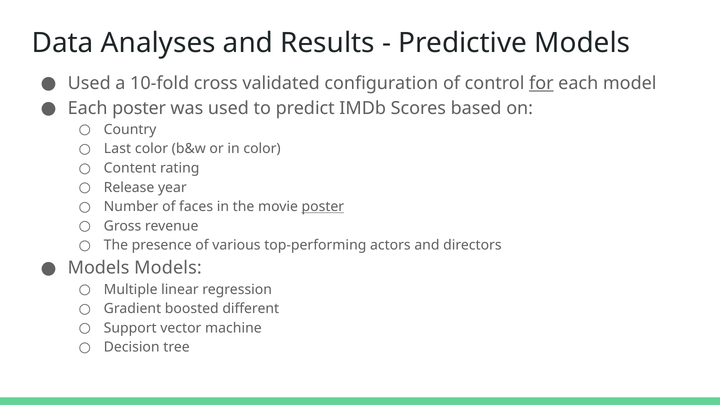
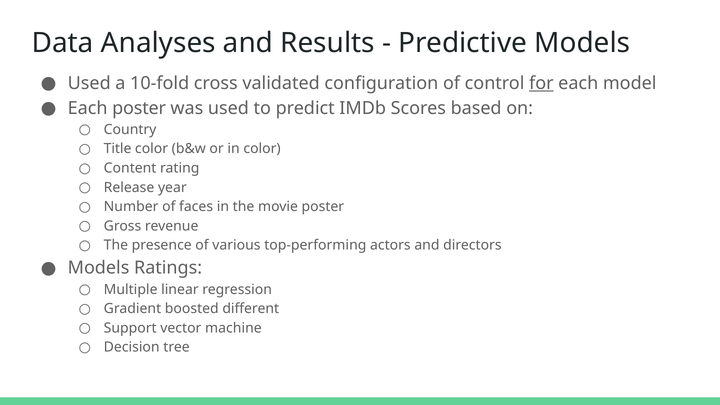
Last: Last -> Title
poster at (323, 207) underline: present -> none
Models Models: Models -> Ratings
